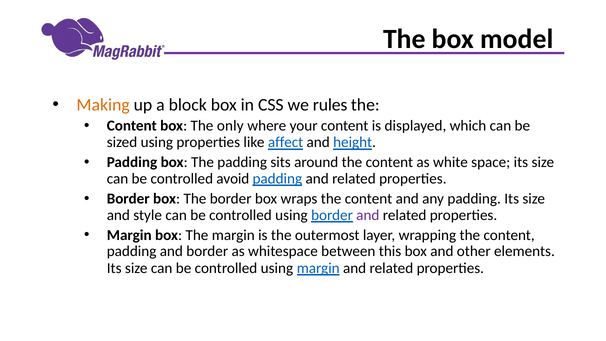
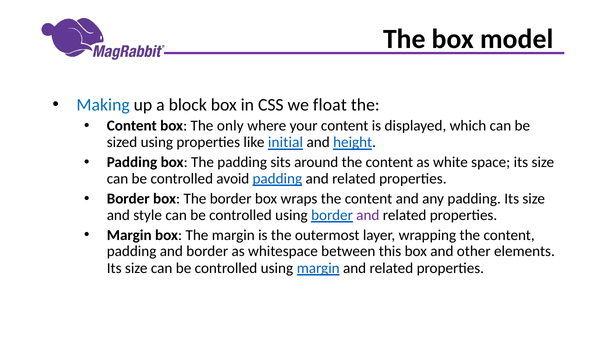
Making colour: orange -> blue
rules: rules -> float
affect: affect -> initial
